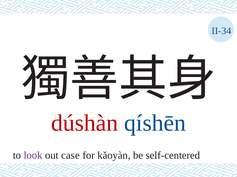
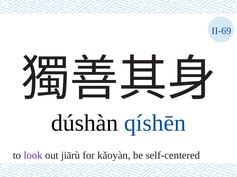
II-34: II-34 -> II-69
dúshàn colour: red -> black
case: case -> jiārù
